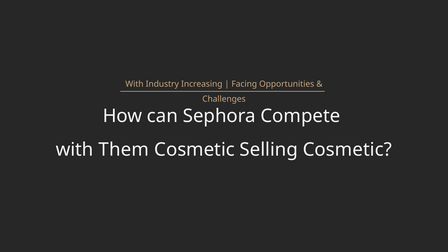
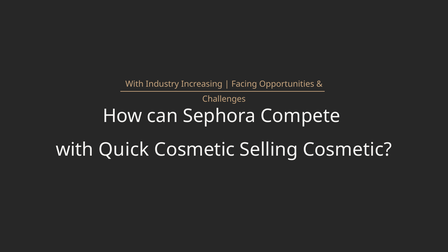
Them: Them -> Quick
